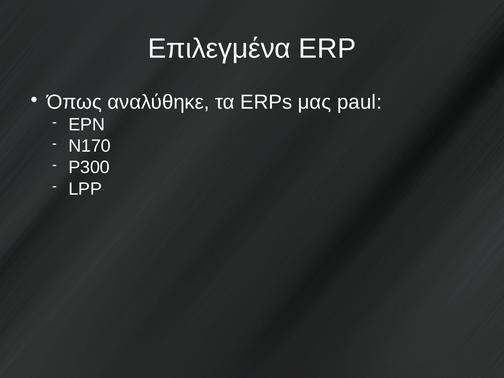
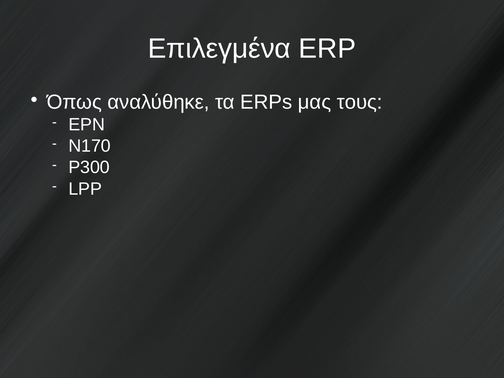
paul: paul -> τους
